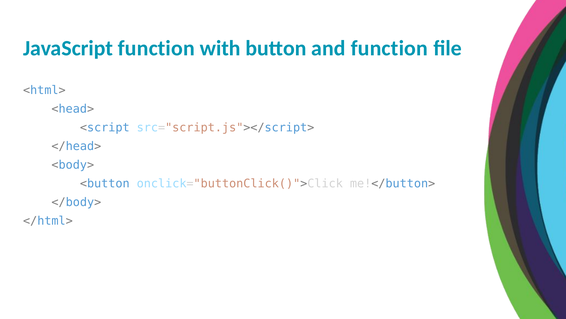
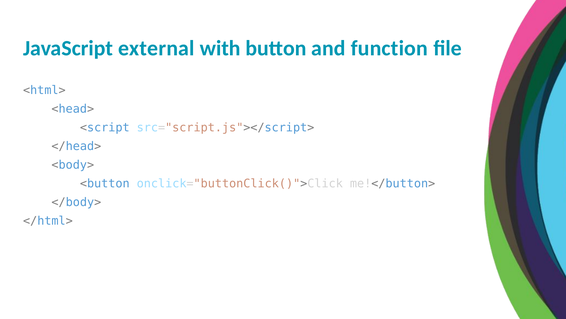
JavaScript function: function -> external
